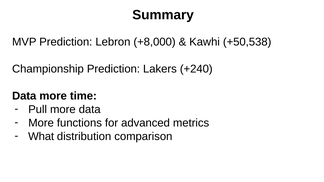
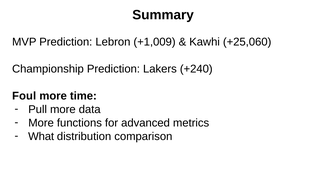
+8,000: +8,000 -> +1,009
+50,538: +50,538 -> +25,060
Data at (24, 96): Data -> Foul
